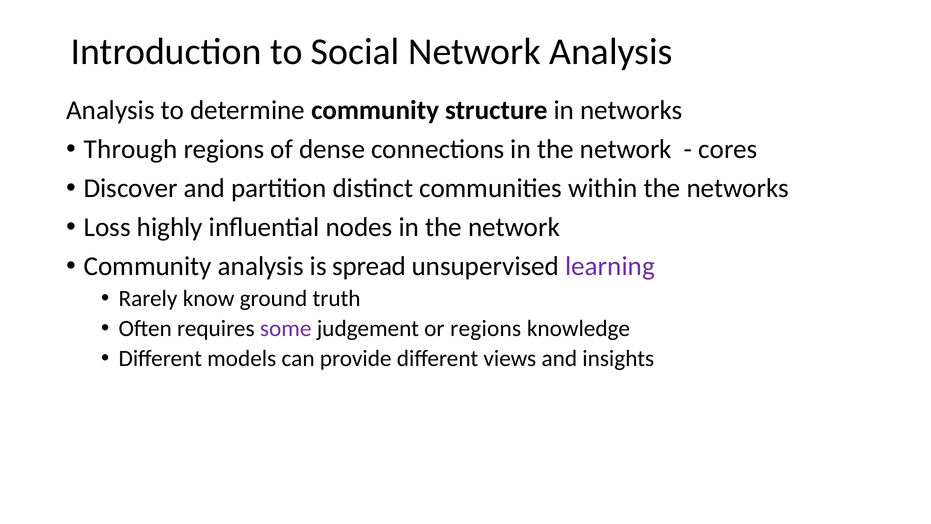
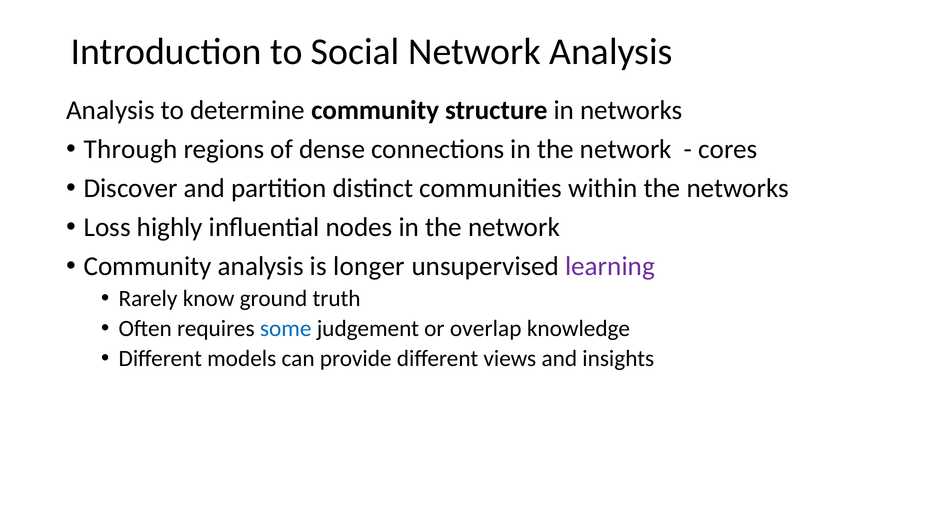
spread: spread -> longer
some colour: purple -> blue
or regions: regions -> overlap
